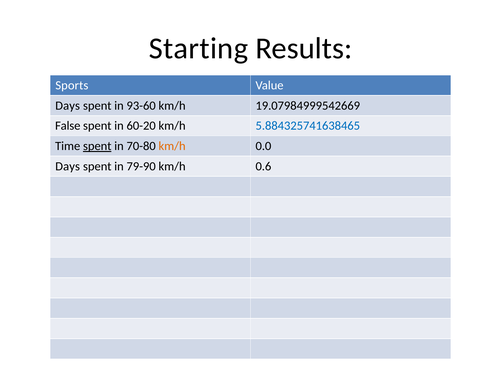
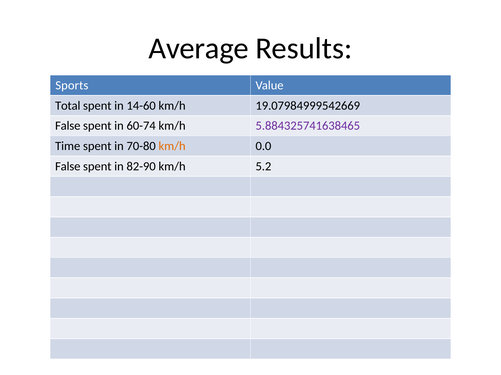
Starting: Starting -> Average
Days at (68, 106): Days -> Total
93-60: 93-60 -> 14-60
60-20: 60-20 -> 60-74
5.884325741638465 colour: blue -> purple
spent at (97, 146) underline: present -> none
Days at (68, 167): Days -> False
79-90: 79-90 -> 82-90
0.6: 0.6 -> 5.2
